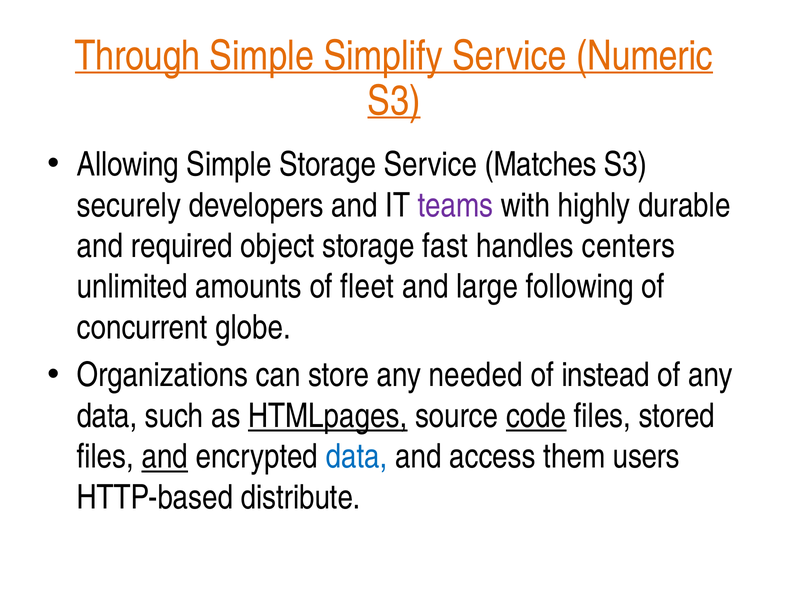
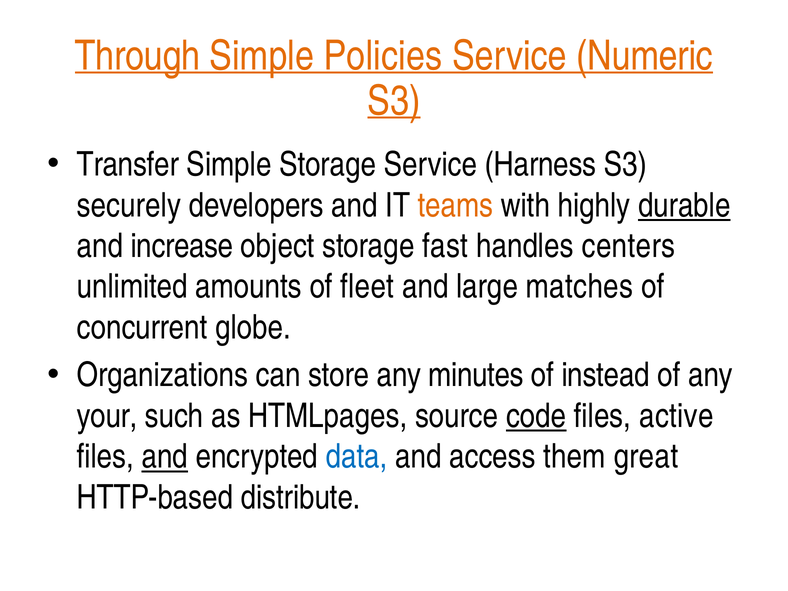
Simplify: Simplify -> Policies
Allowing: Allowing -> Transfer
Matches: Matches -> Harness
teams colour: purple -> orange
durable underline: none -> present
required: required -> increase
following: following -> matches
needed: needed -> minutes
data at (107, 416): data -> your
HTMLpages underline: present -> none
stored: stored -> active
users: users -> great
